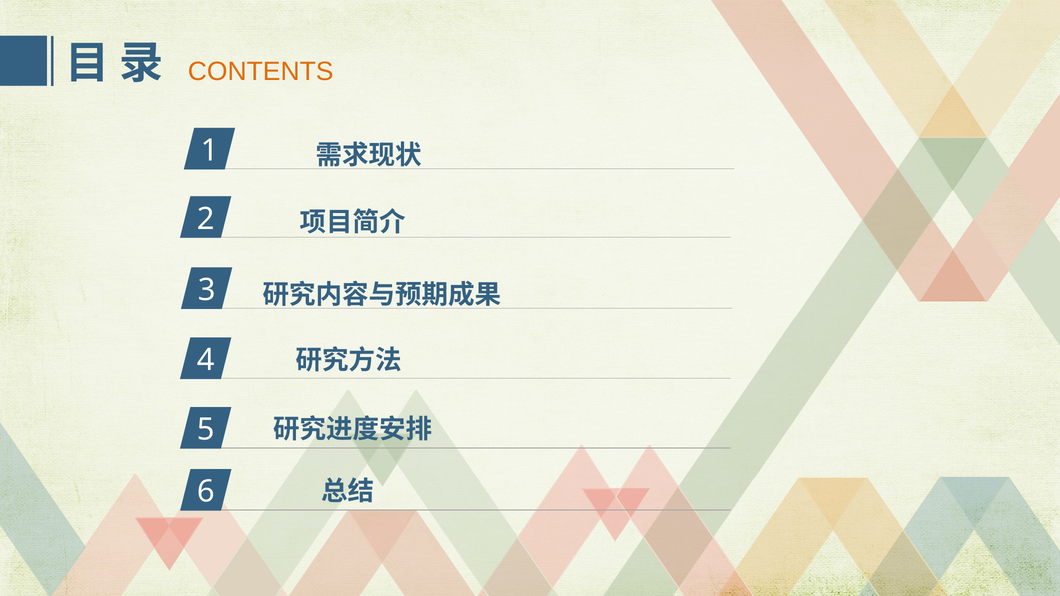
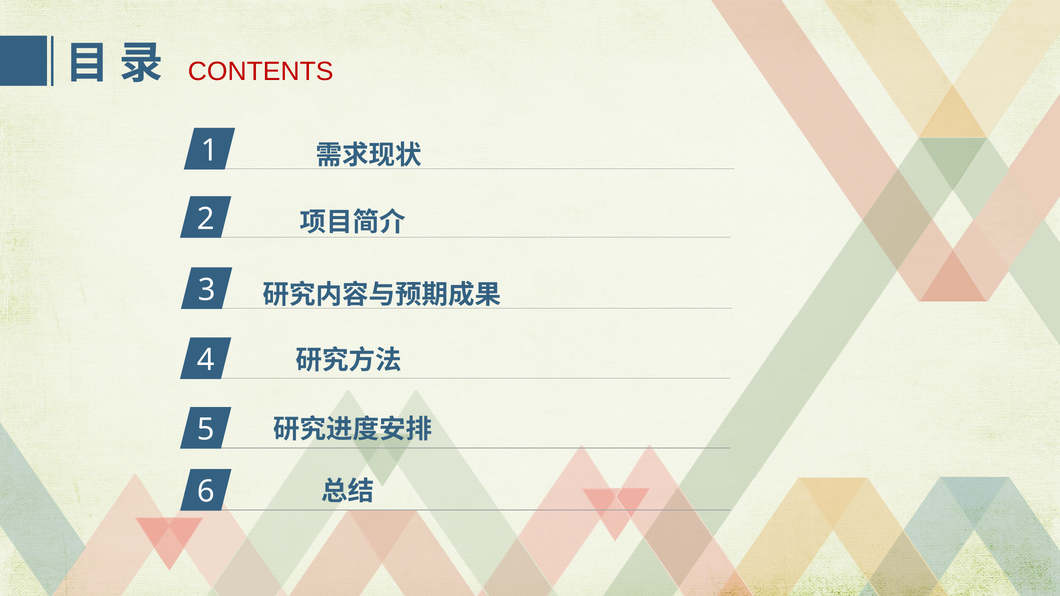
CONTENTS colour: orange -> red
